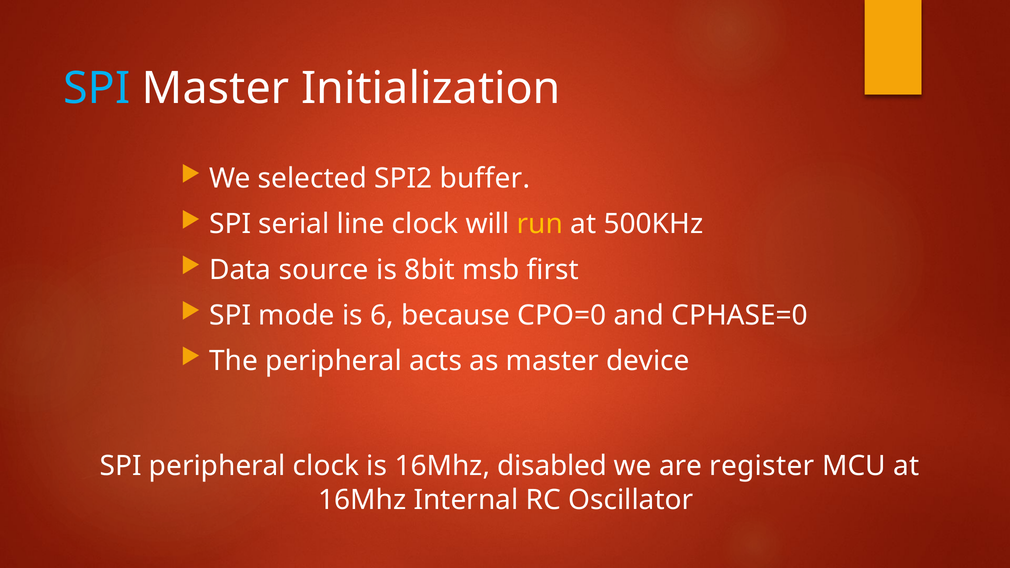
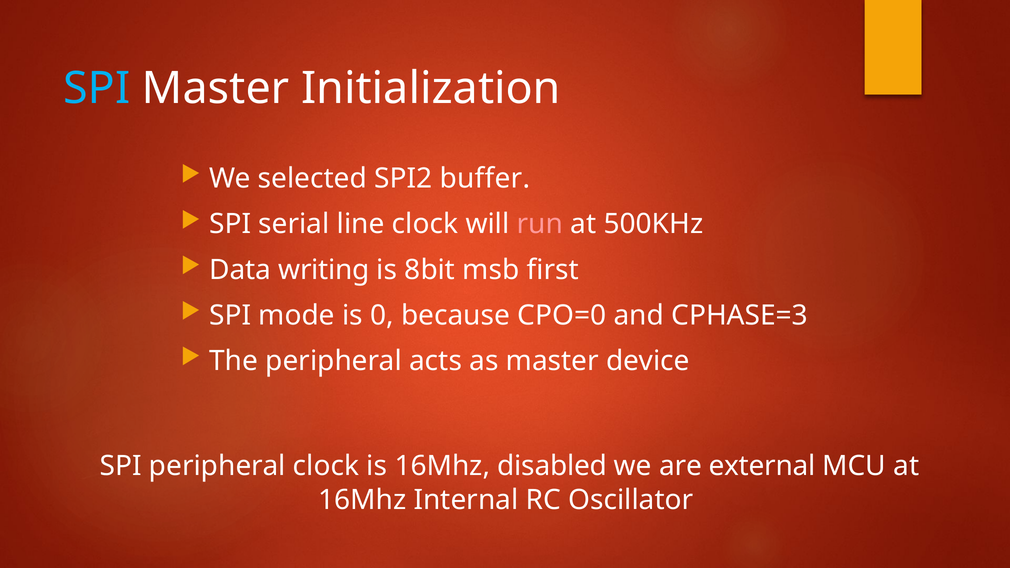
run colour: yellow -> pink
source: source -> writing
6: 6 -> 0
CPHASE=0: CPHASE=0 -> CPHASE=3
register: register -> external
